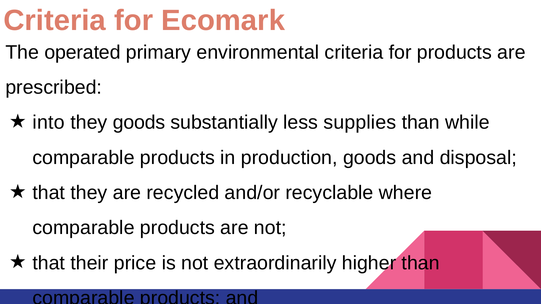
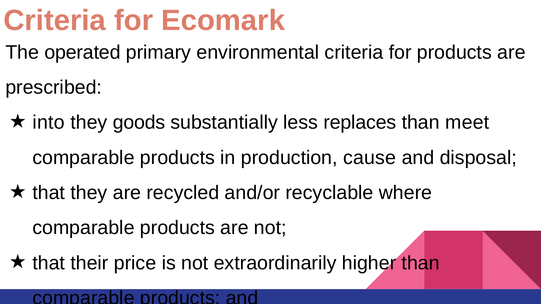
supplies: supplies -> replaces
while: while -> meet
production goods: goods -> cause
